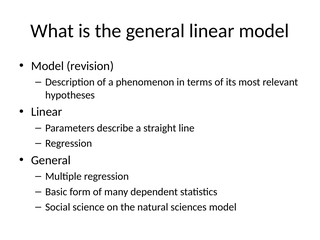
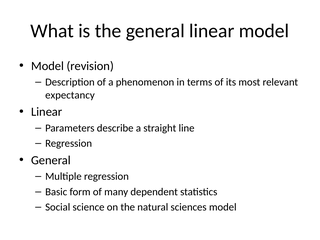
hypotheses: hypotheses -> expectancy
